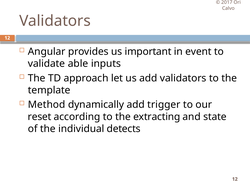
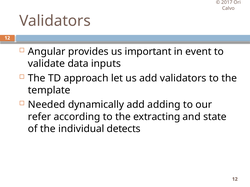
able: able -> data
Method: Method -> Needed
trigger: trigger -> adding
reset: reset -> refer
